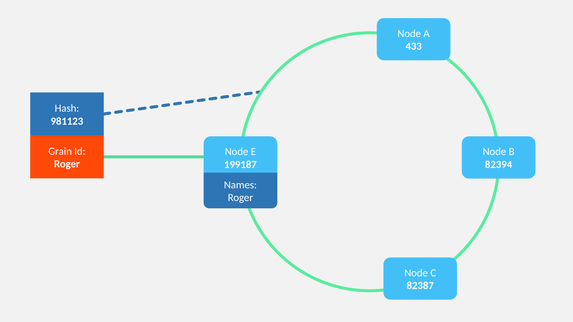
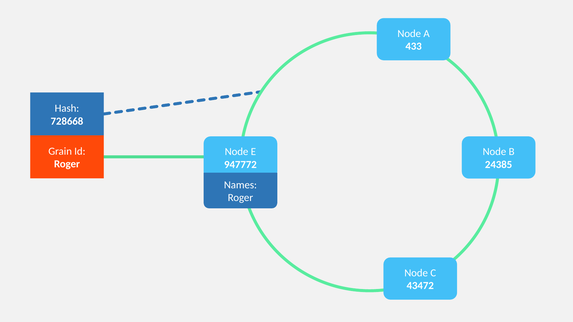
981123: 981123 -> 728668
199187: 199187 -> 947772
82394: 82394 -> 24385
82387: 82387 -> 43472
